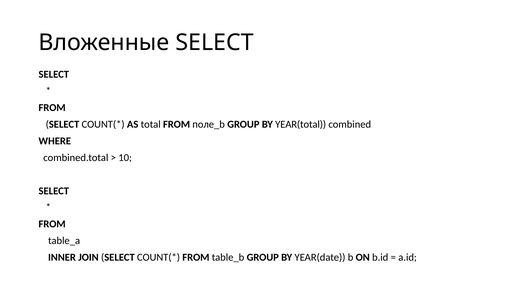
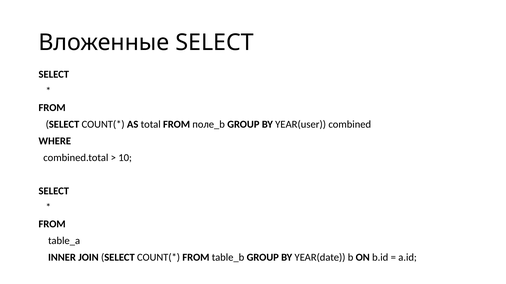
YEAR(total: YEAR(total -> YEAR(user
